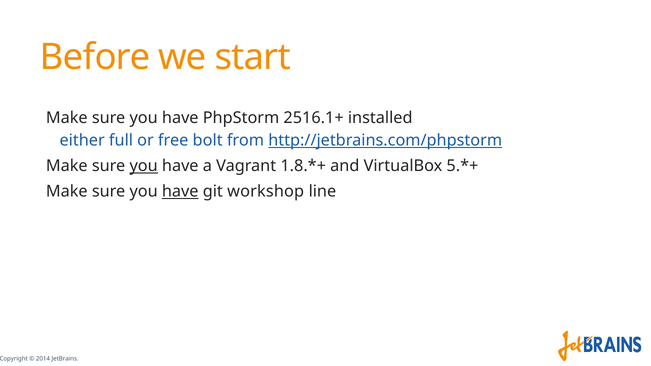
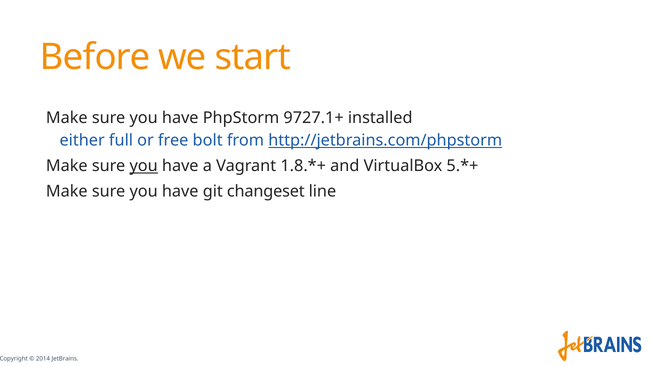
2516.1+: 2516.1+ -> 9727.1+
have at (180, 192) underline: present -> none
workshop: workshop -> changeset
